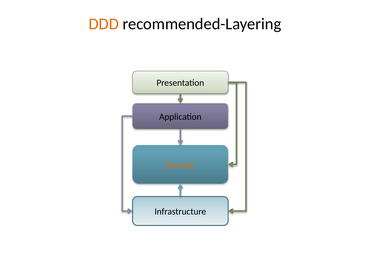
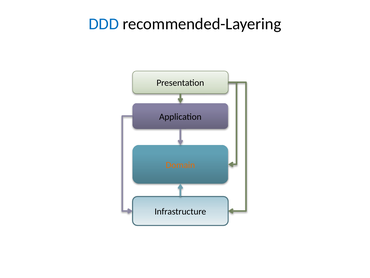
DDD colour: orange -> blue
